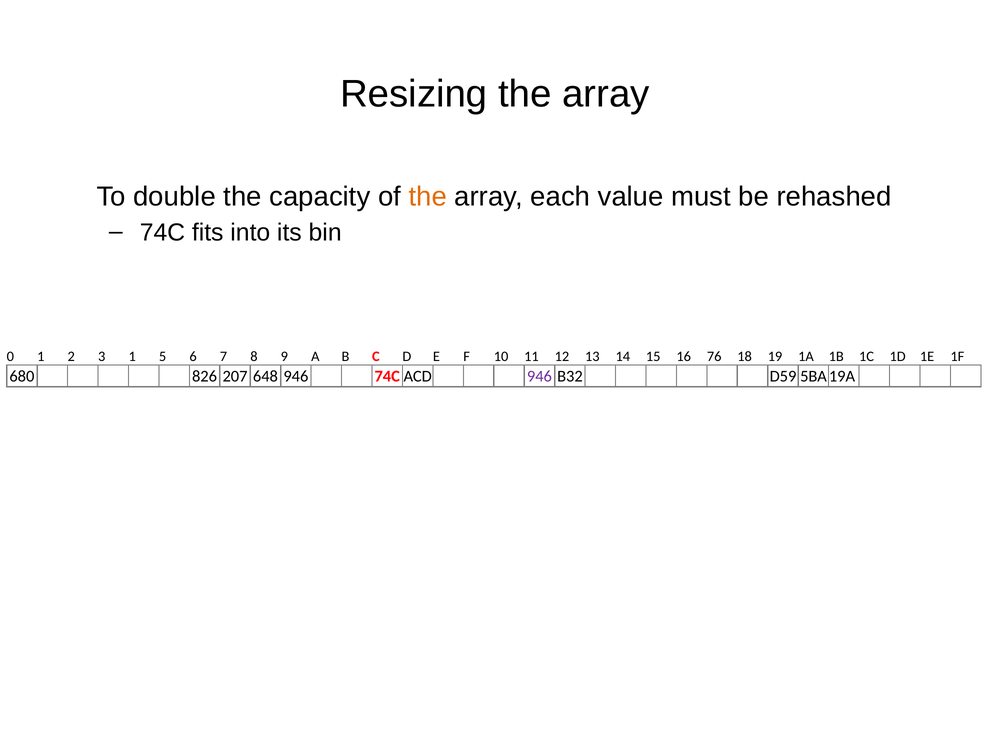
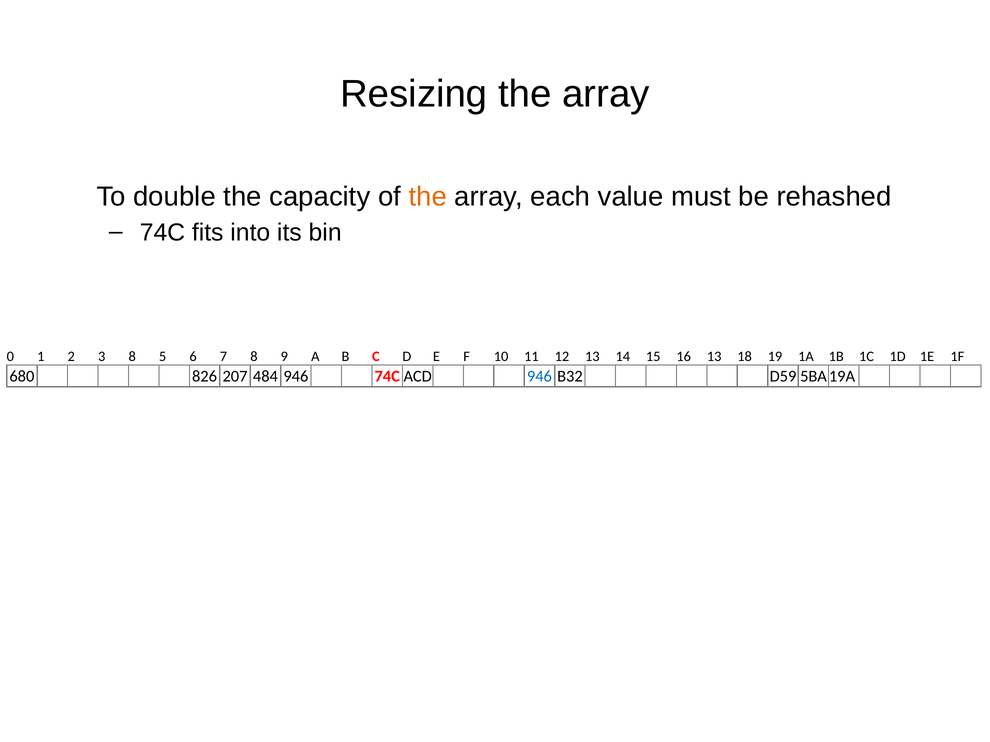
3 1: 1 -> 8
16 76: 76 -> 13
648: 648 -> 484
946 at (539, 376) colour: purple -> blue
